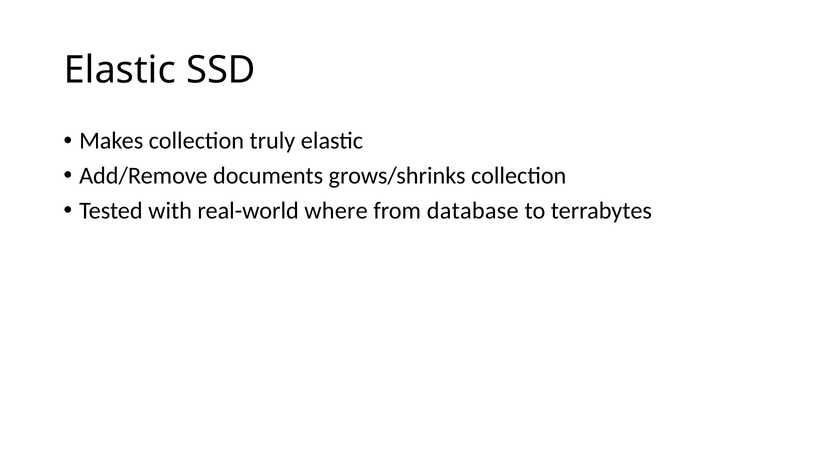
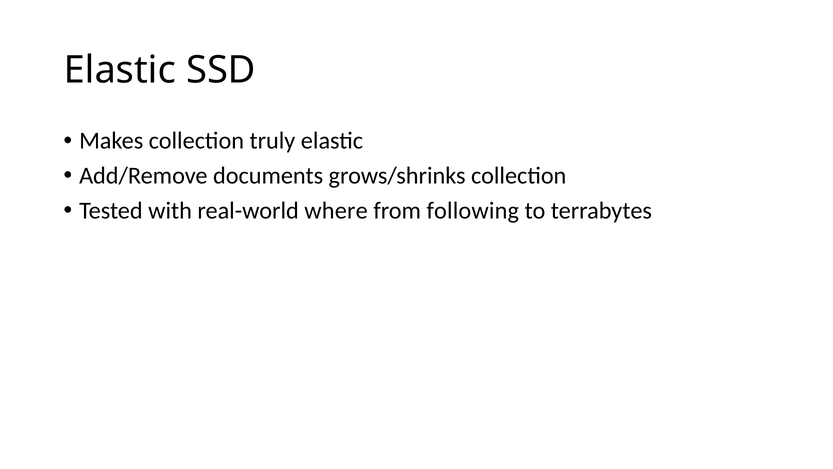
database: database -> following
